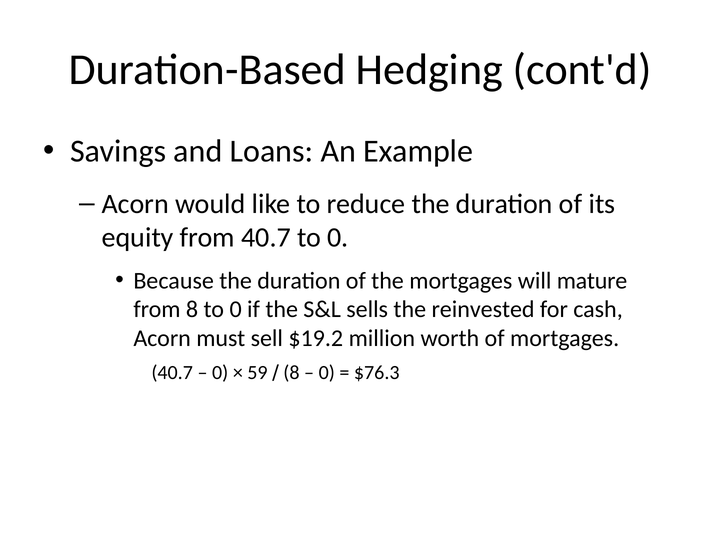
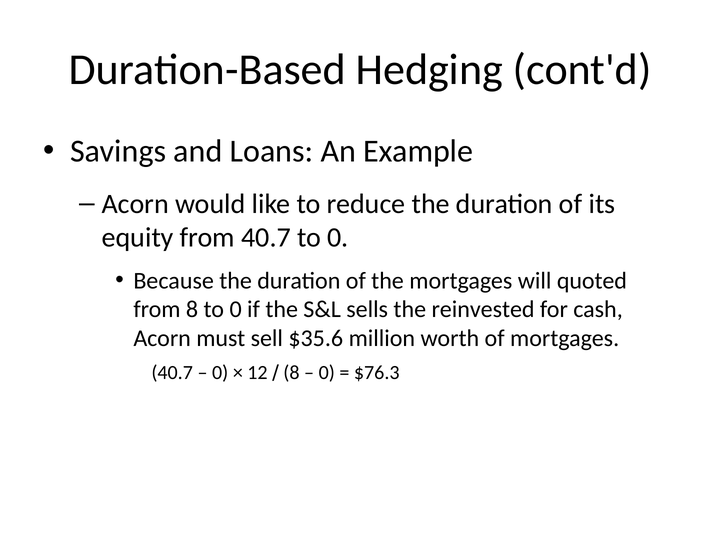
mature: mature -> quoted
$19.2: $19.2 -> $35.6
59: 59 -> 12
